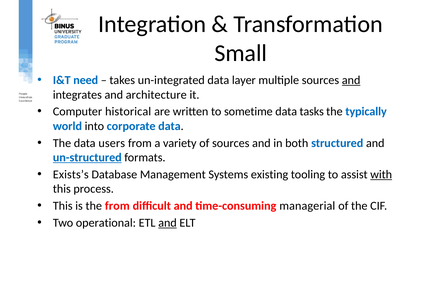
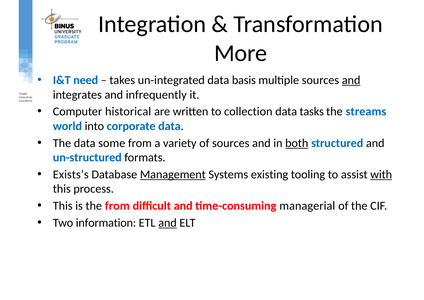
Small: Small -> More
layer: layer -> basis
architecture: architecture -> infrequently
sometime: sometime -> collection
typically: typically -> streams
users: users -> some
both underline: none -> present
un-structured underline: present -> none
Management underline: none -> present
operational: operational -> information
